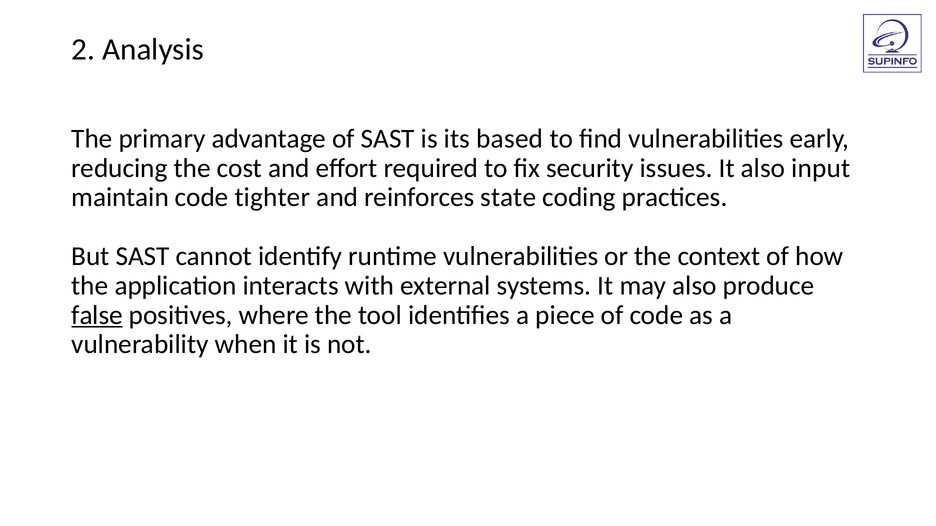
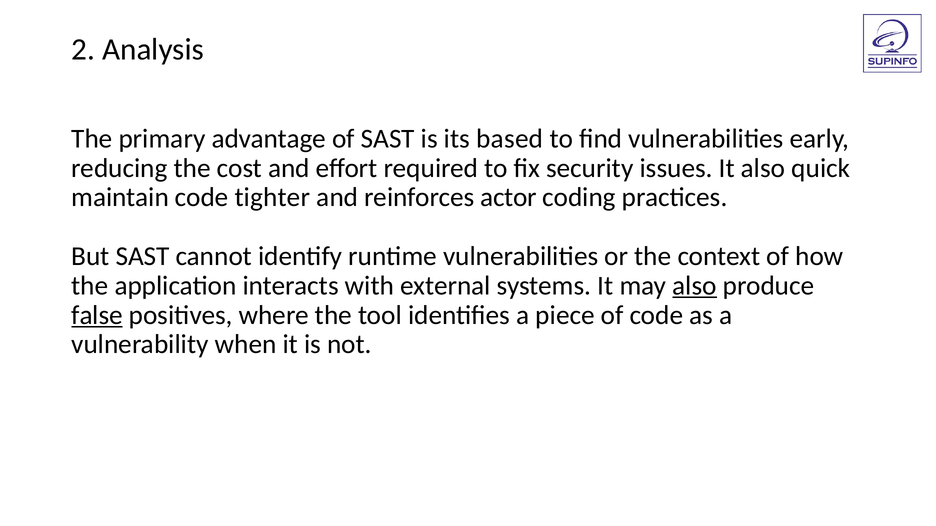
input: input -> quick
state: state -> actor
also at (695, 286) underline: none -> present
